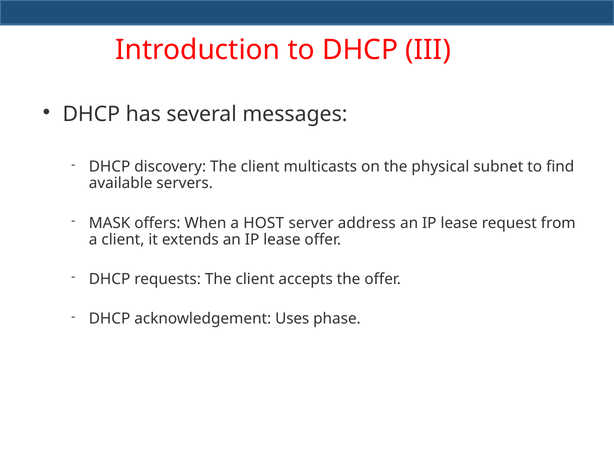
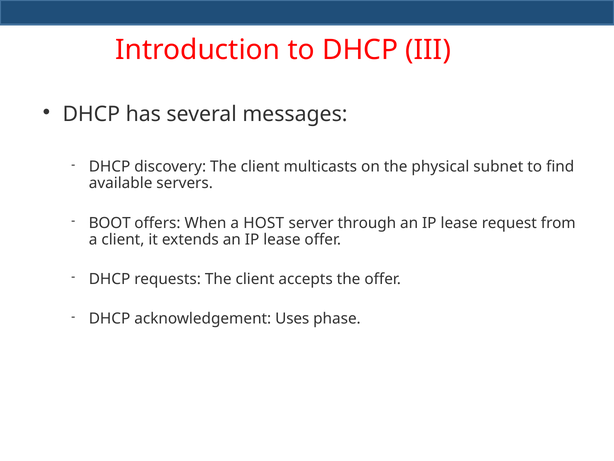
MASK: MASK -> BOOT
address: address -> through
